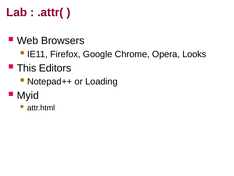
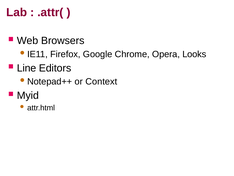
This: This -> Line
Loading: Loading -> Context
